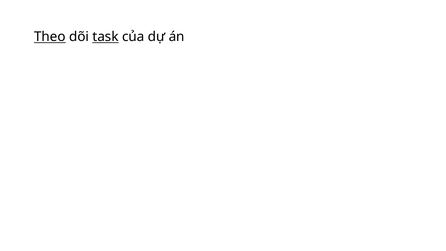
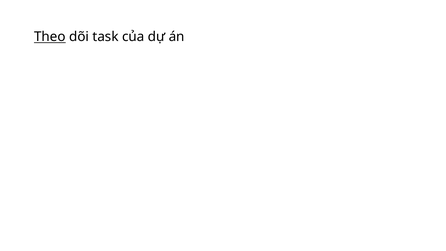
task underline: present -> none
